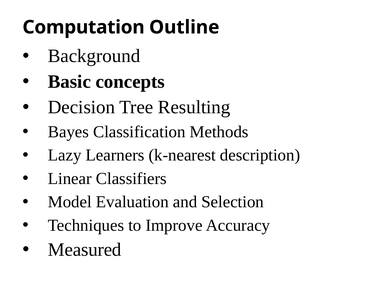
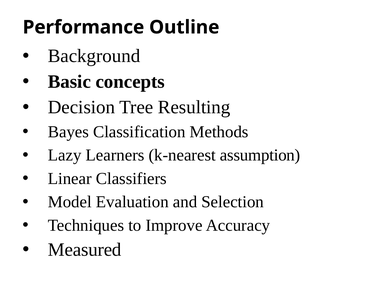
Computation: Computation -> Performance
description: description -> assumption
